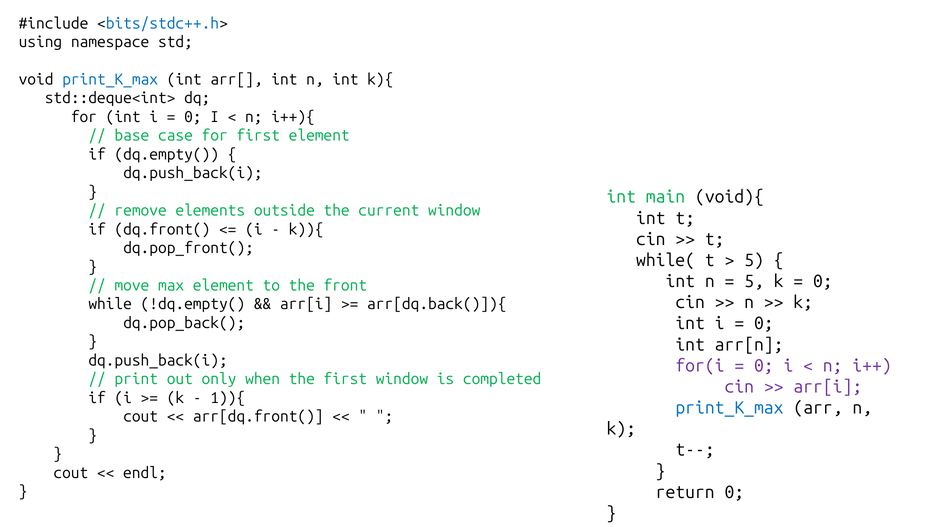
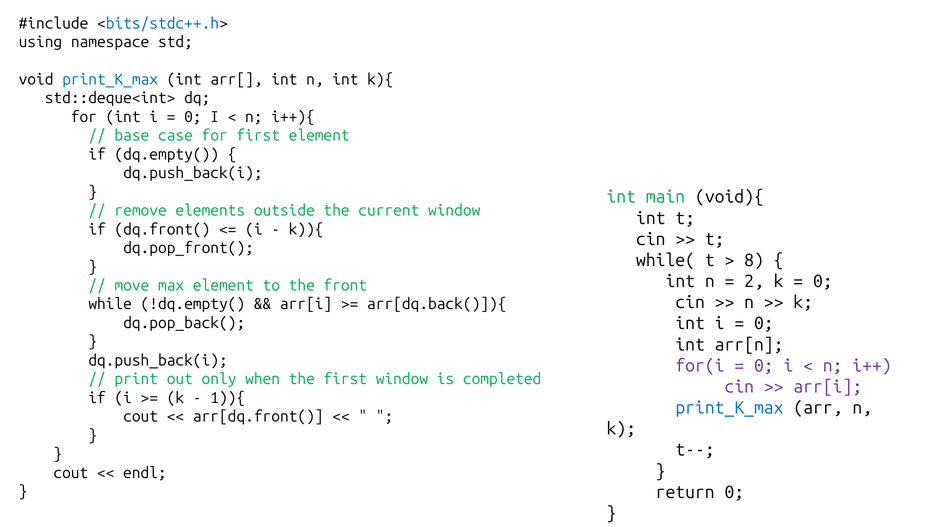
5 at (754, 260): 5 -> 8
5 at (754, 282): 5 -> 2
